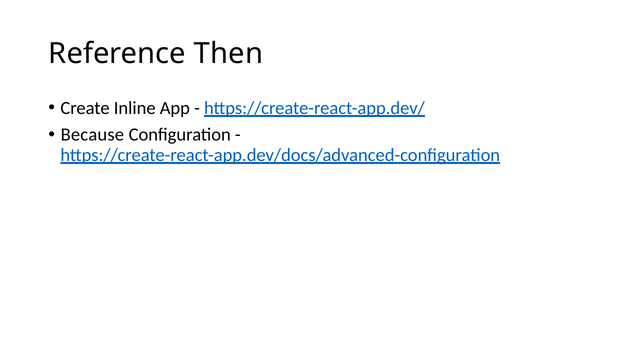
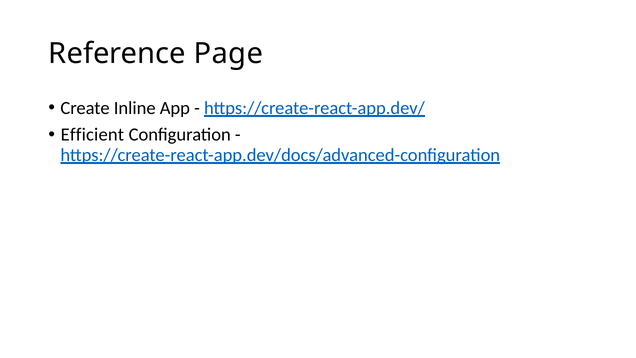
Then: Then -> Page
Because: Because -> Efficient
